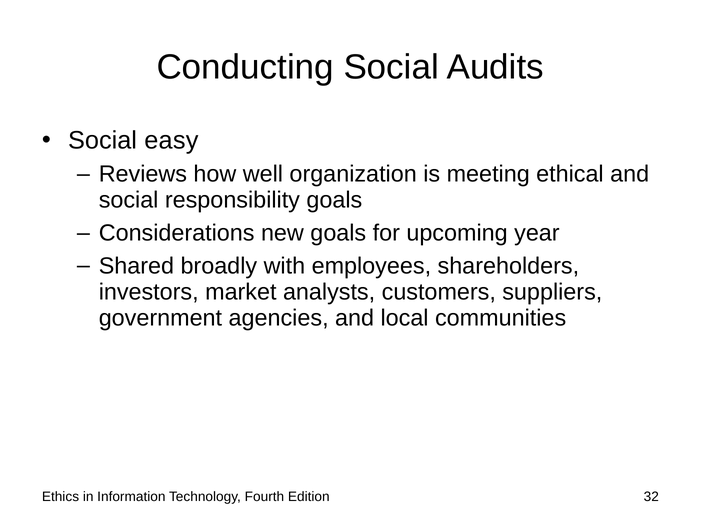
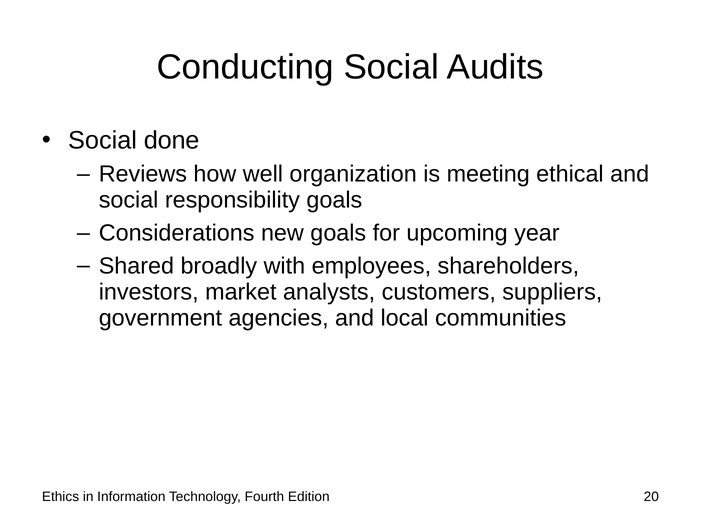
easy: easy -> done
32: 32 -> 20
